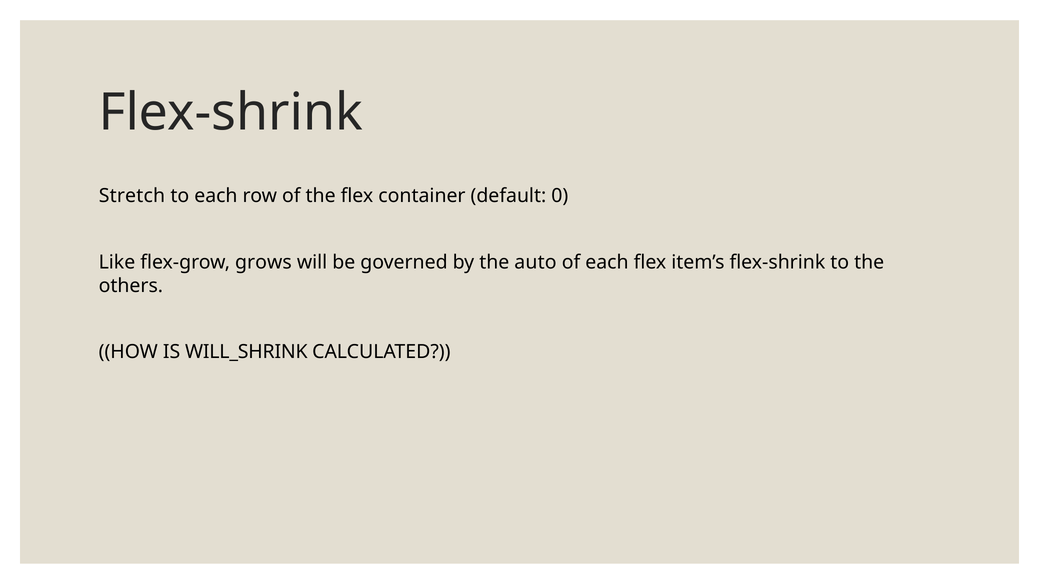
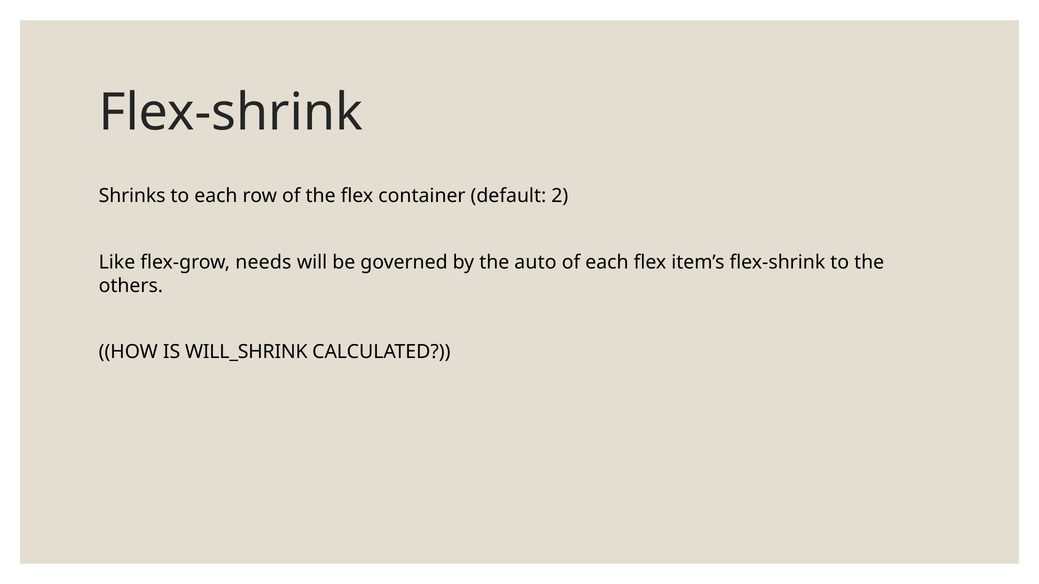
Stretch: Stretch -> Shrinks
0: 0 -> 2
grows: grows -> needs
